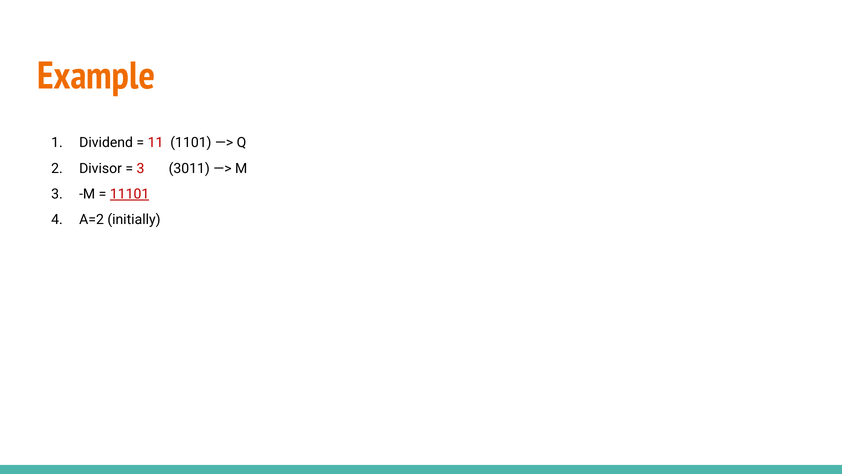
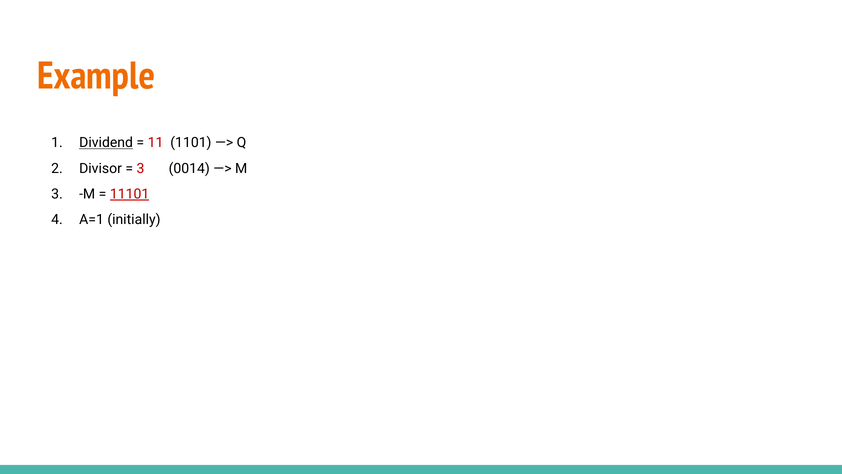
Dividend underline: none -> present
3011: 3011 -> 0014
A=2: A=2 -> A=1
